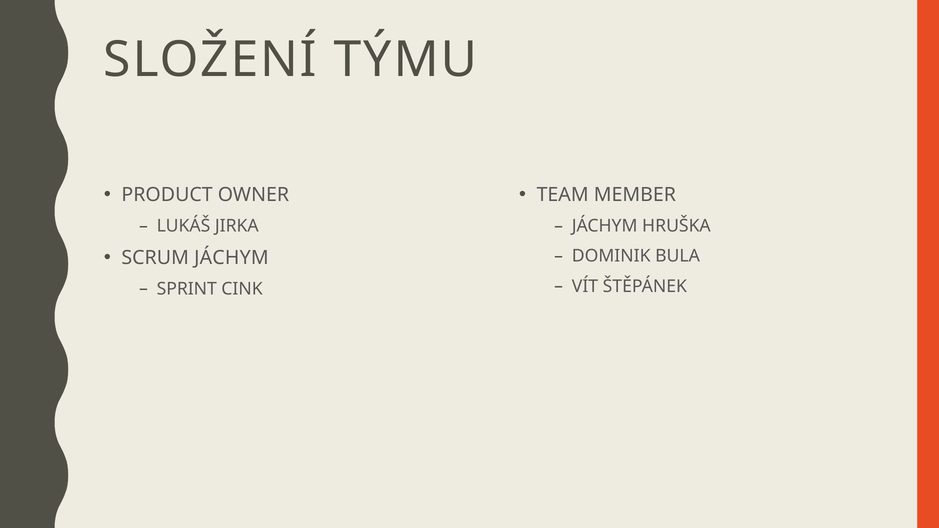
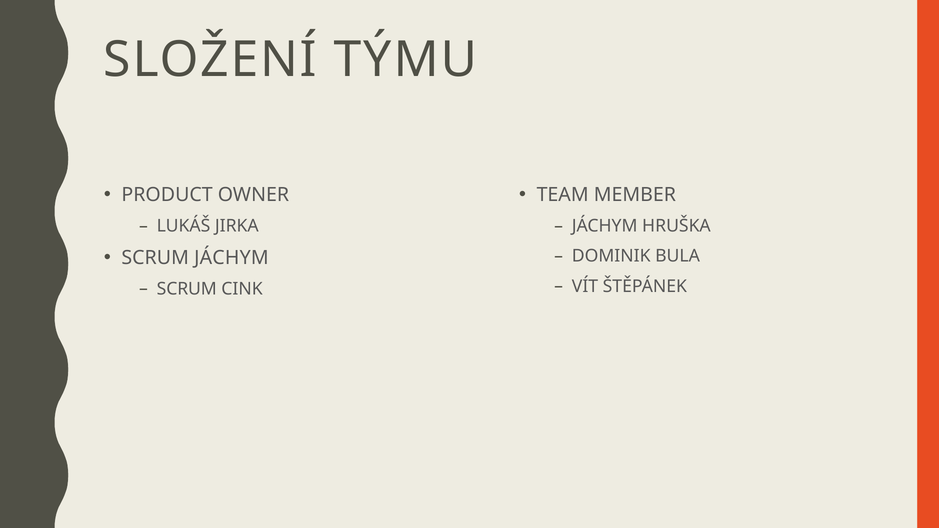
SPRINT at (187, 289): SPRINT -> SCRUM
